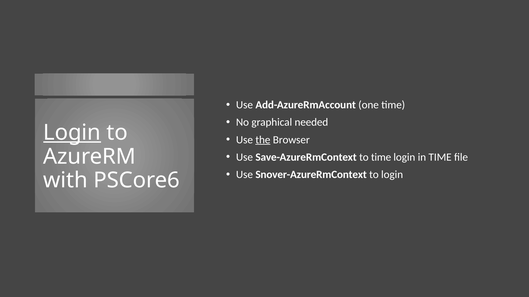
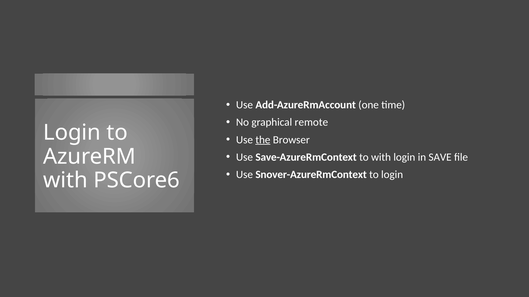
needed: needed -> remote
Login at (72, 133) underline: present -> none
to time: time -> with
in TIME: TIME -> SAVE
